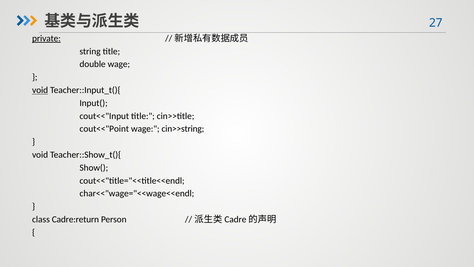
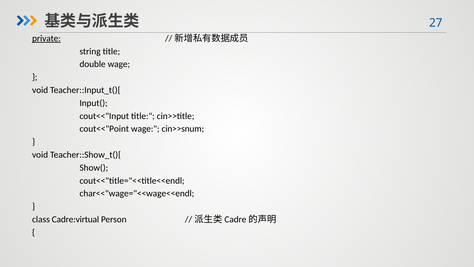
void at (40, 90) underline: present -> none
cin>>string: cin>>string -> cin>>snum
Cadre:return: Cadre:return -> Cadre:virtual
